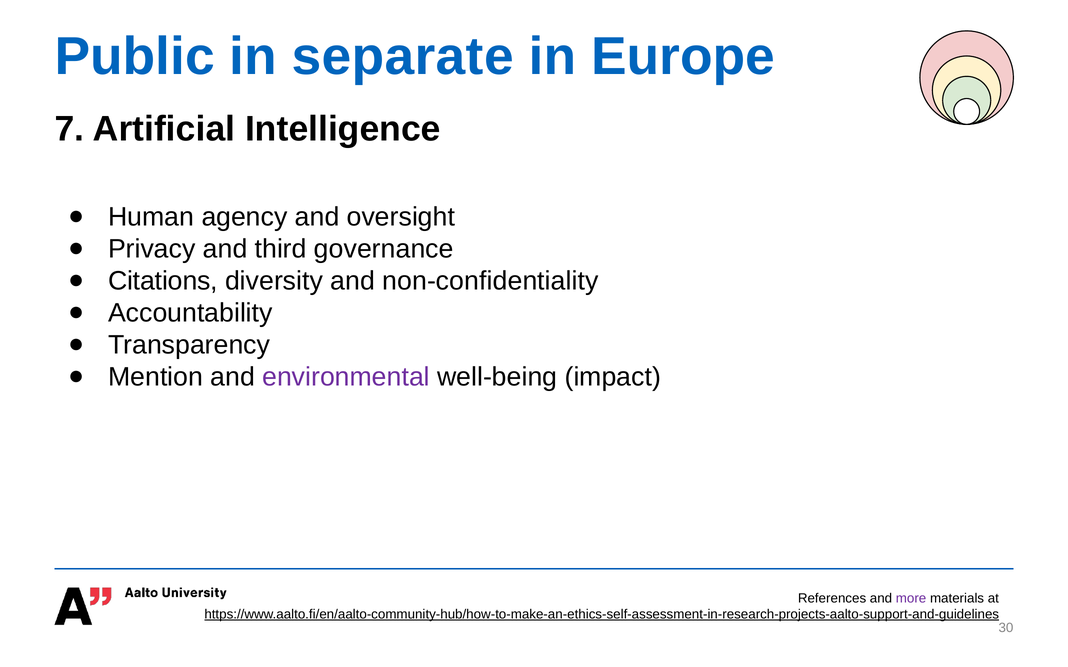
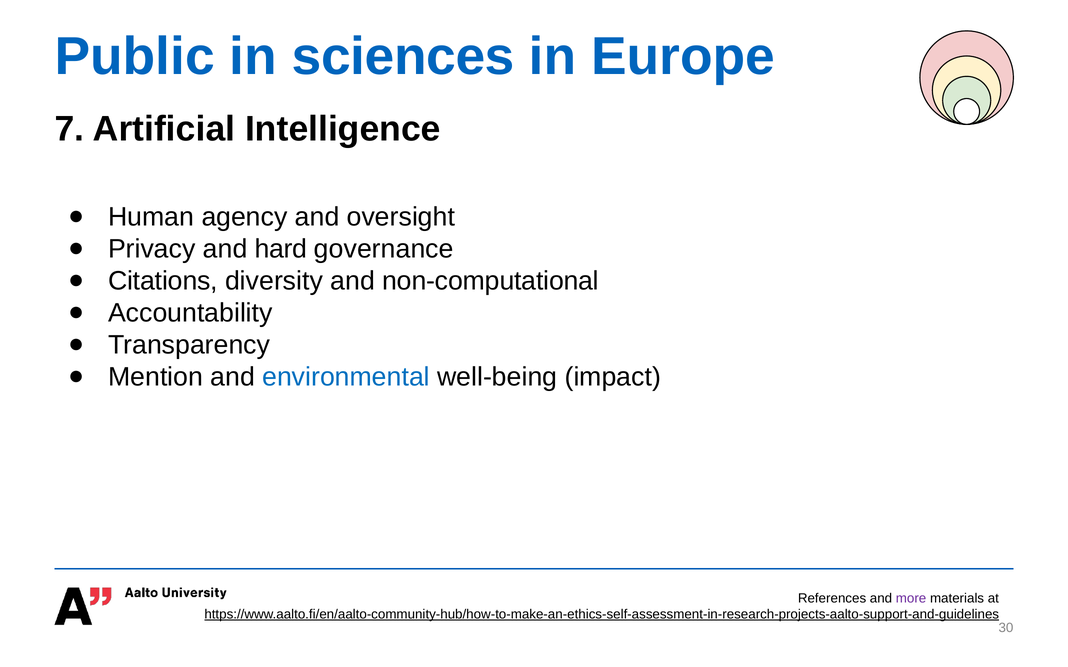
separate: separate -> sciences
third: third -> hard
non-confidentiality: non-confidentiality -> non-computational
environmental colour: purple -> blue
